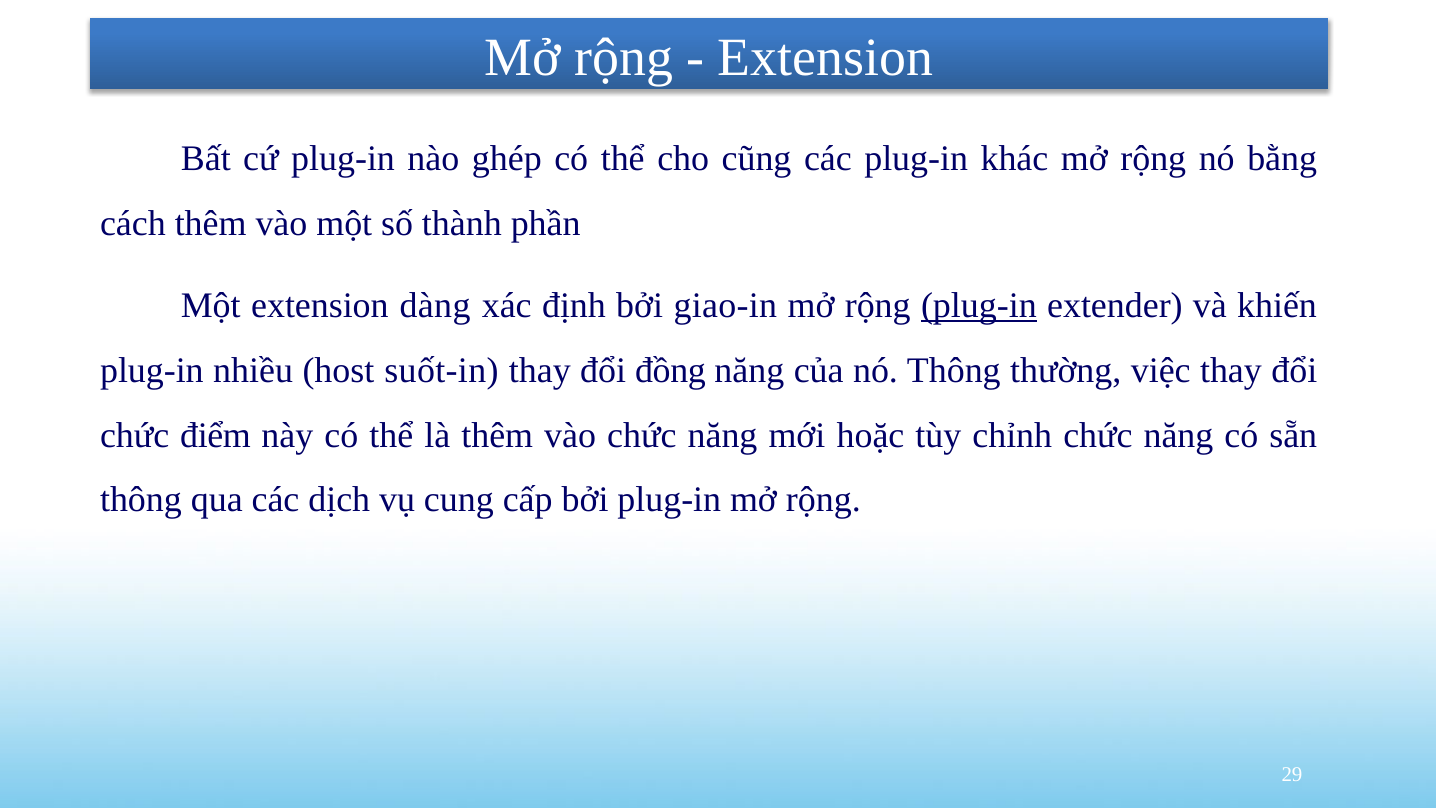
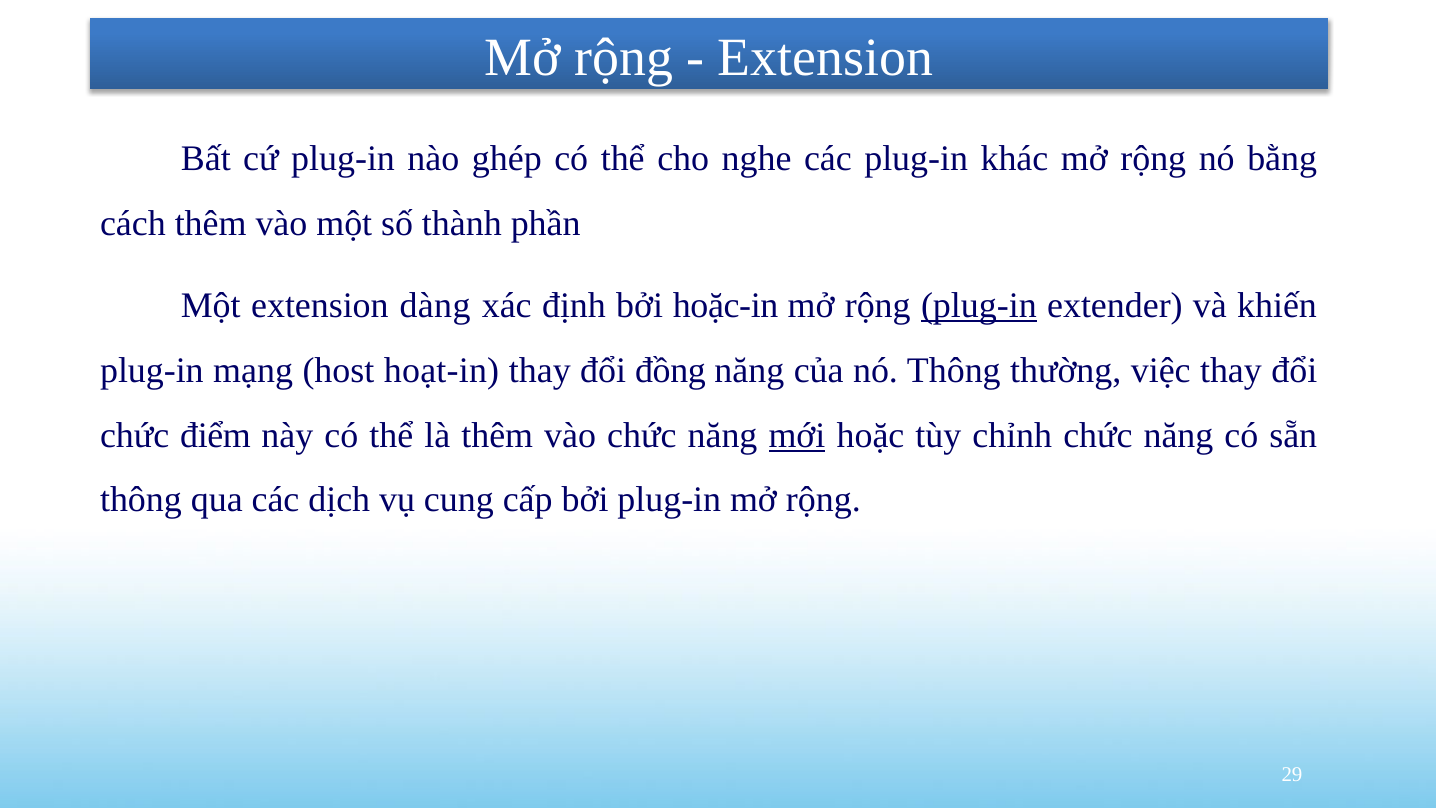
cũng: cũng -> nghe
giao-in: giao-in -> hoặc-in
nhiều: nhiều -> mạng
suốt-in: suốt-in -> hoạt-in
mới underline: none -> present
